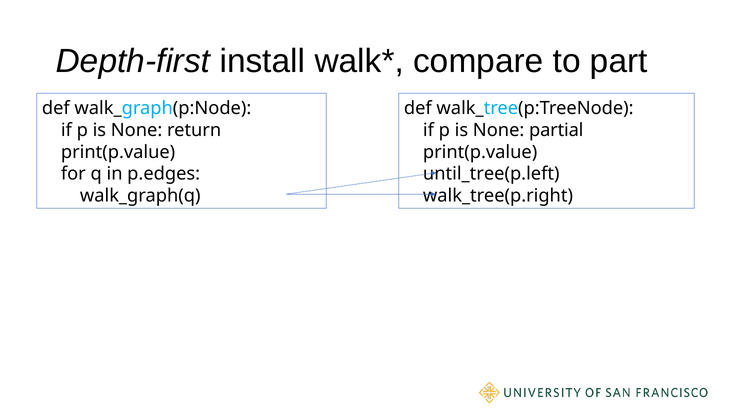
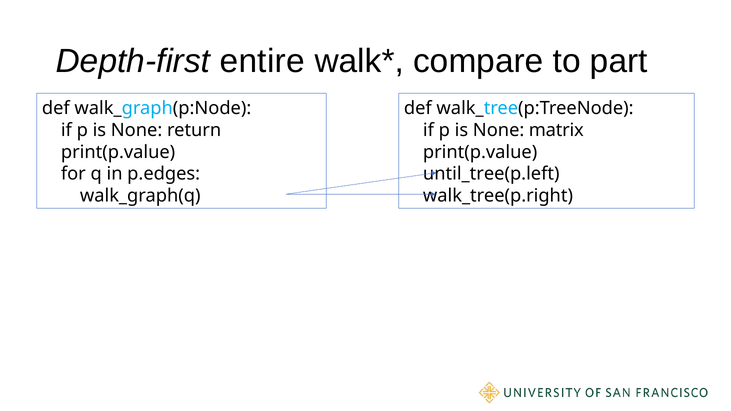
install: install -> entire
partial: partial -> matrix
